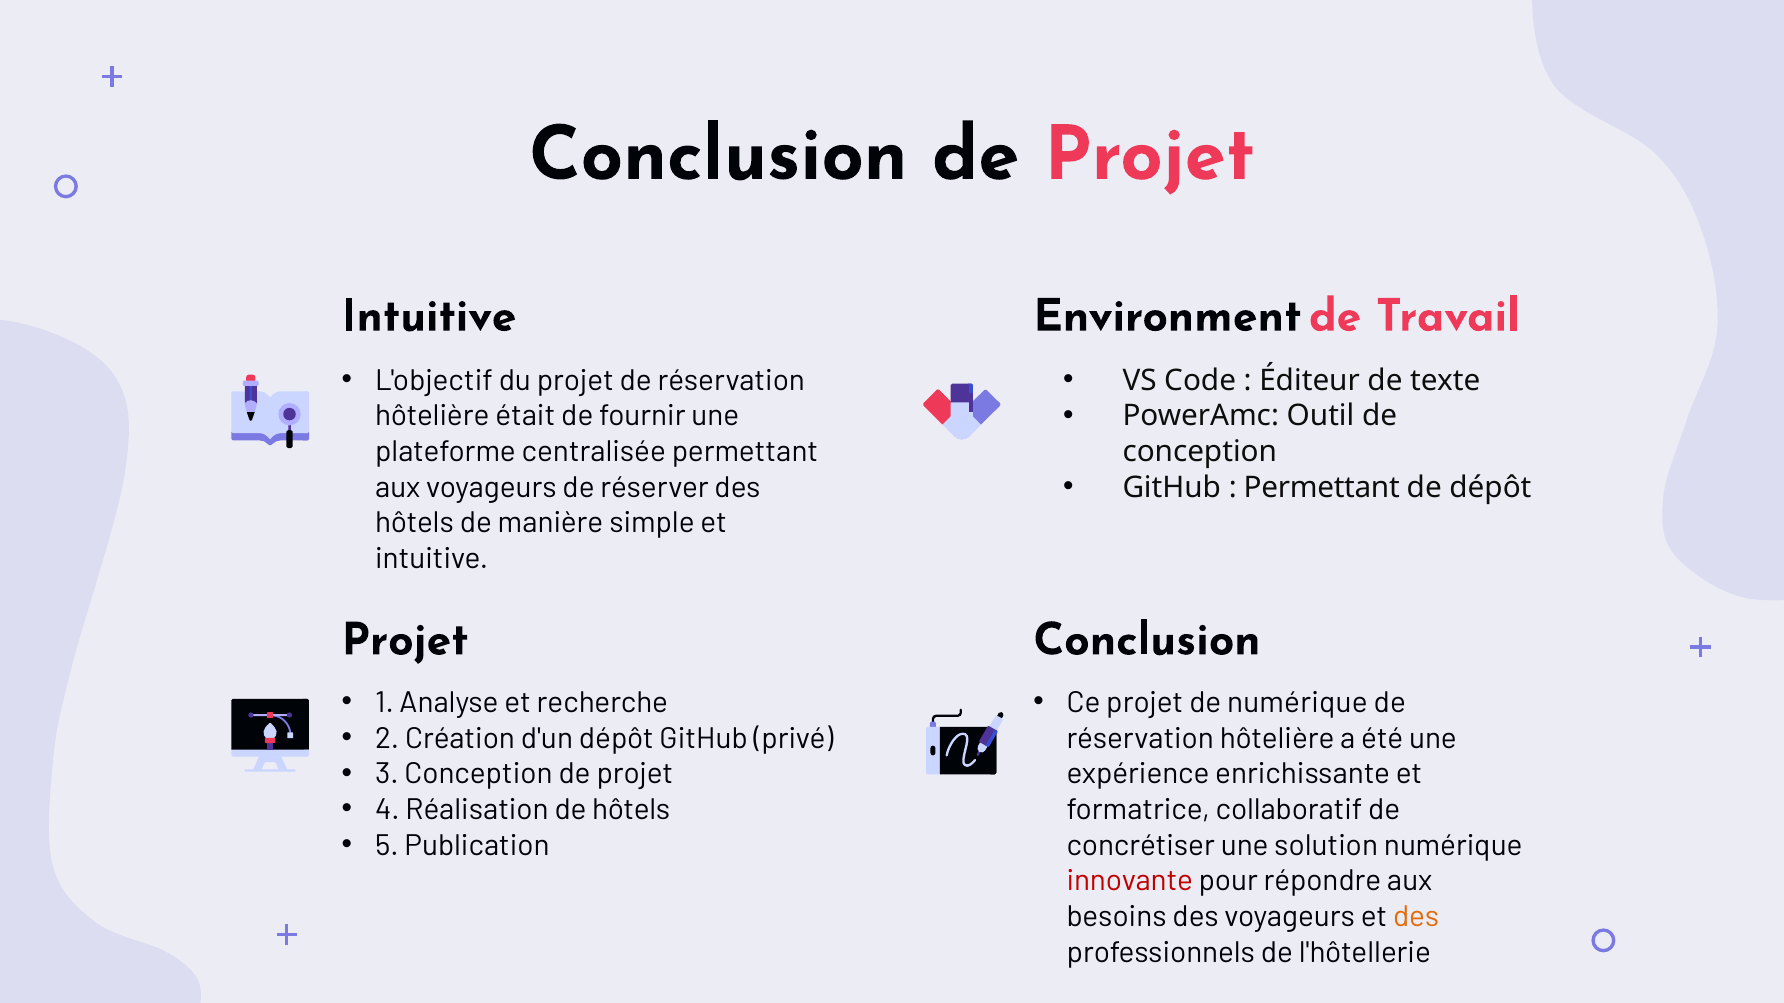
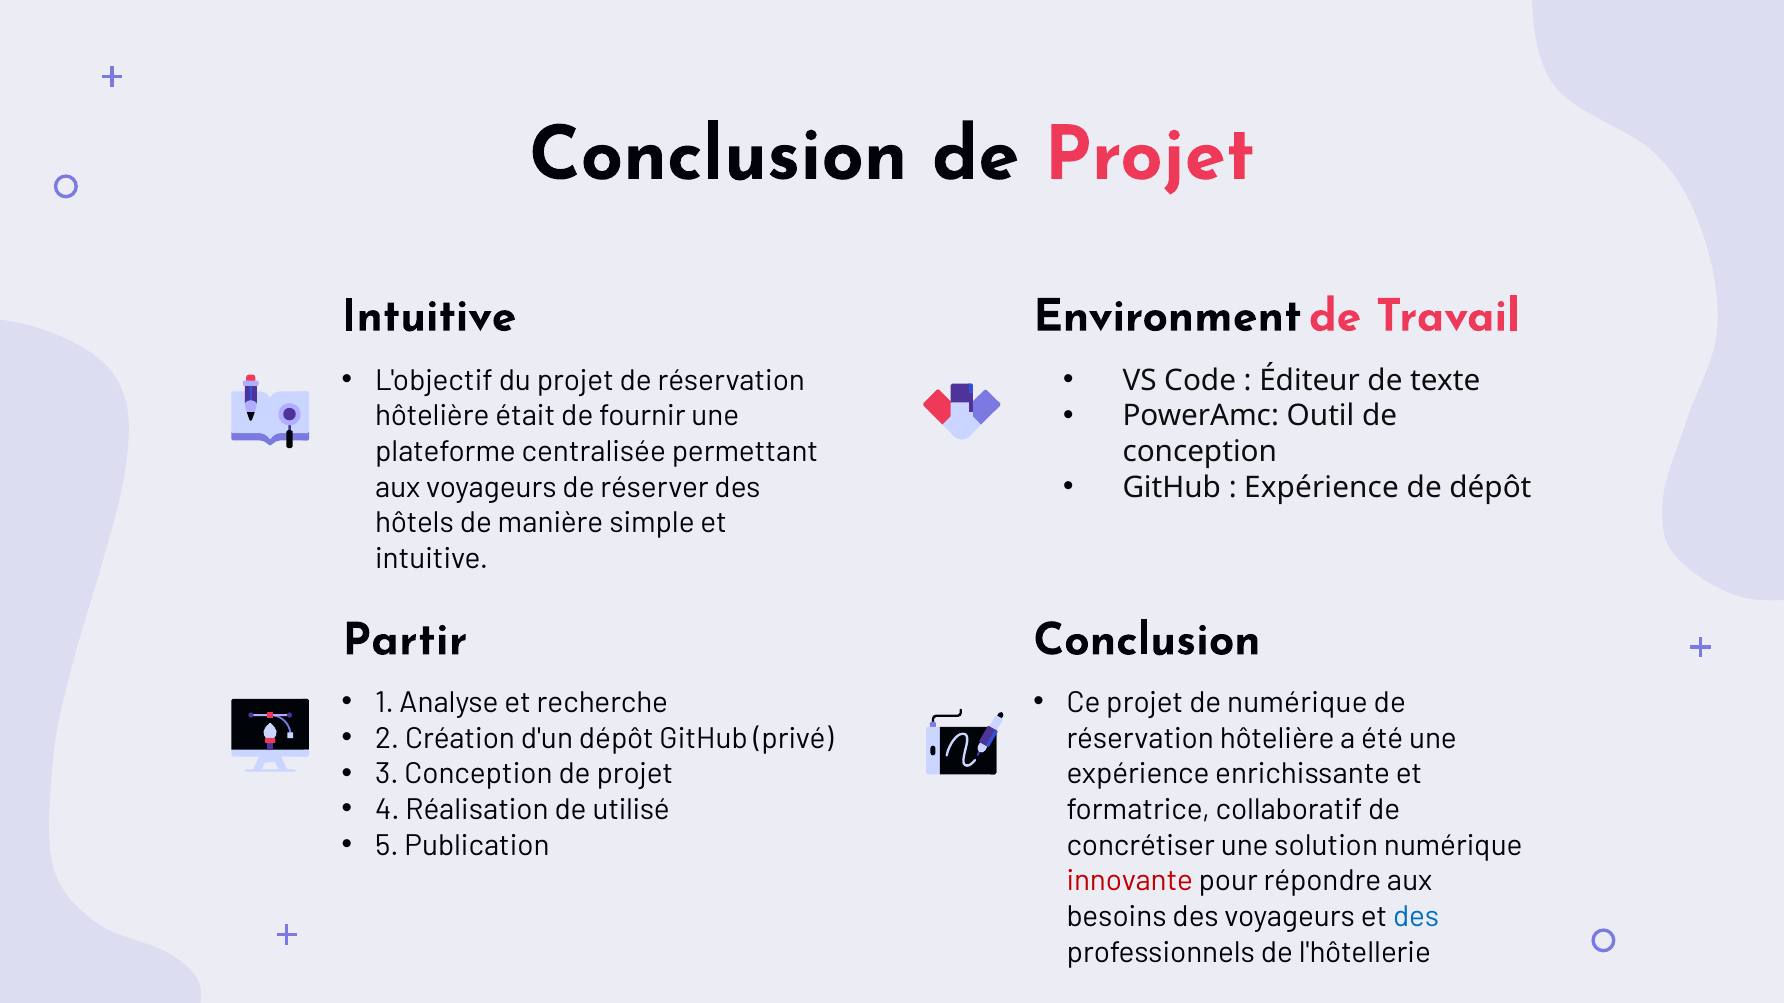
Permettant at (1322, 487): Permettant -> Expérience
Projet at (405, 640): Projet -> Partir
de hôtels: hôtels -> utilisé
des at (1416, 917) colour: orange -> blue
